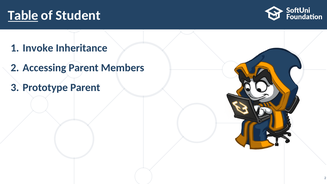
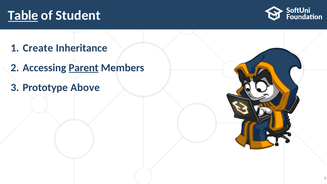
Invoke: Invoke -> Create
Parent at (84, 68) underline: none -> present
Prototype Parent: Parent -> Above
